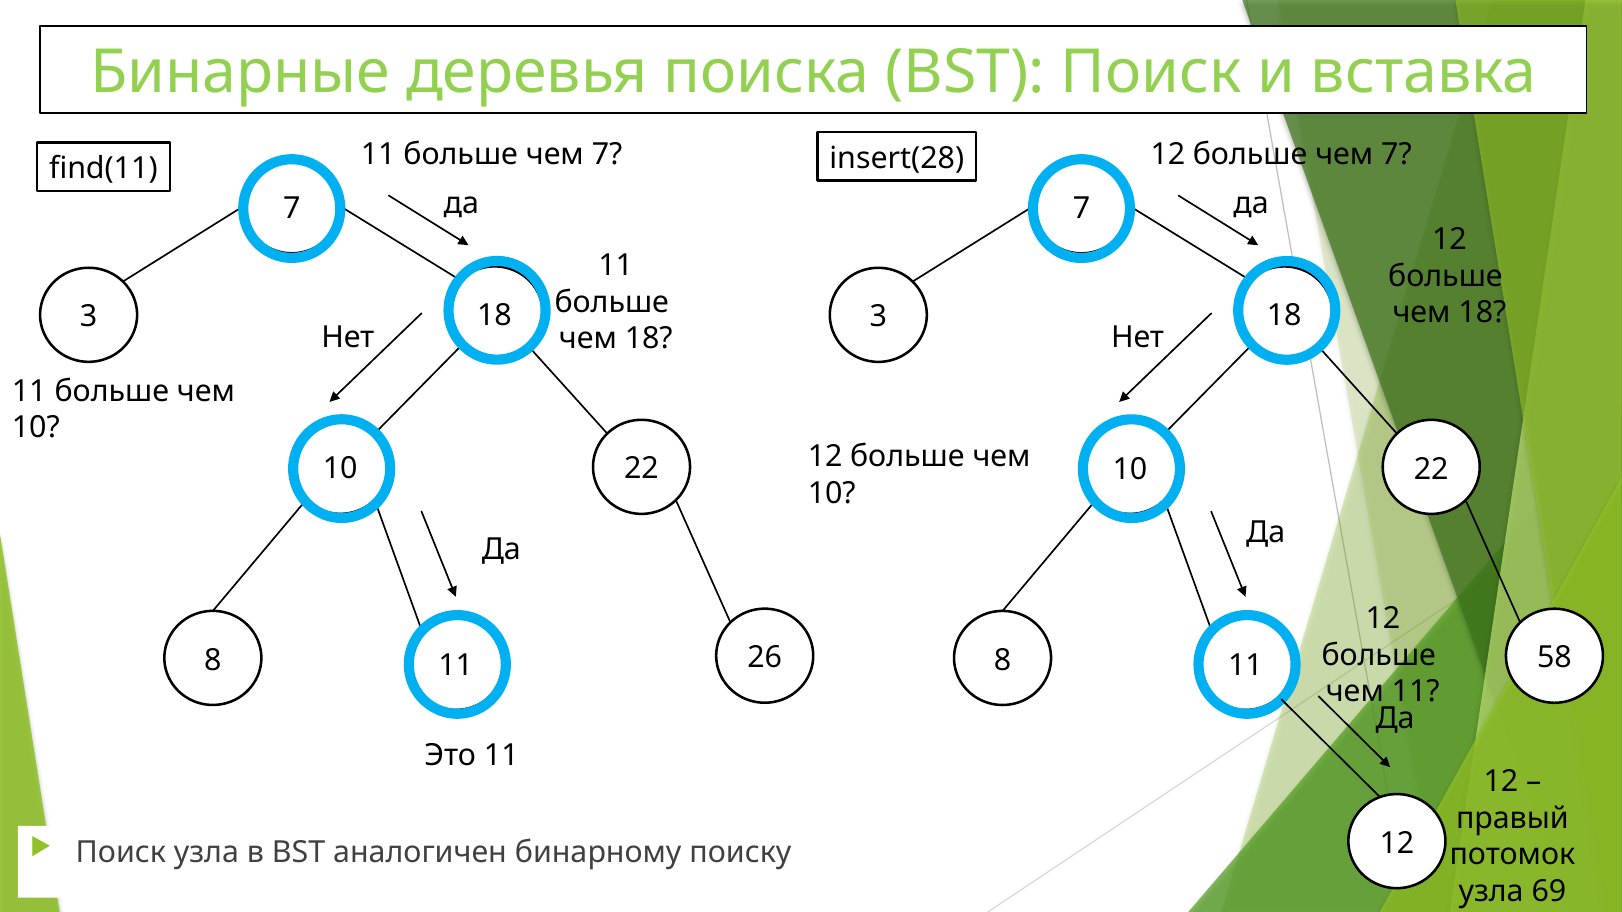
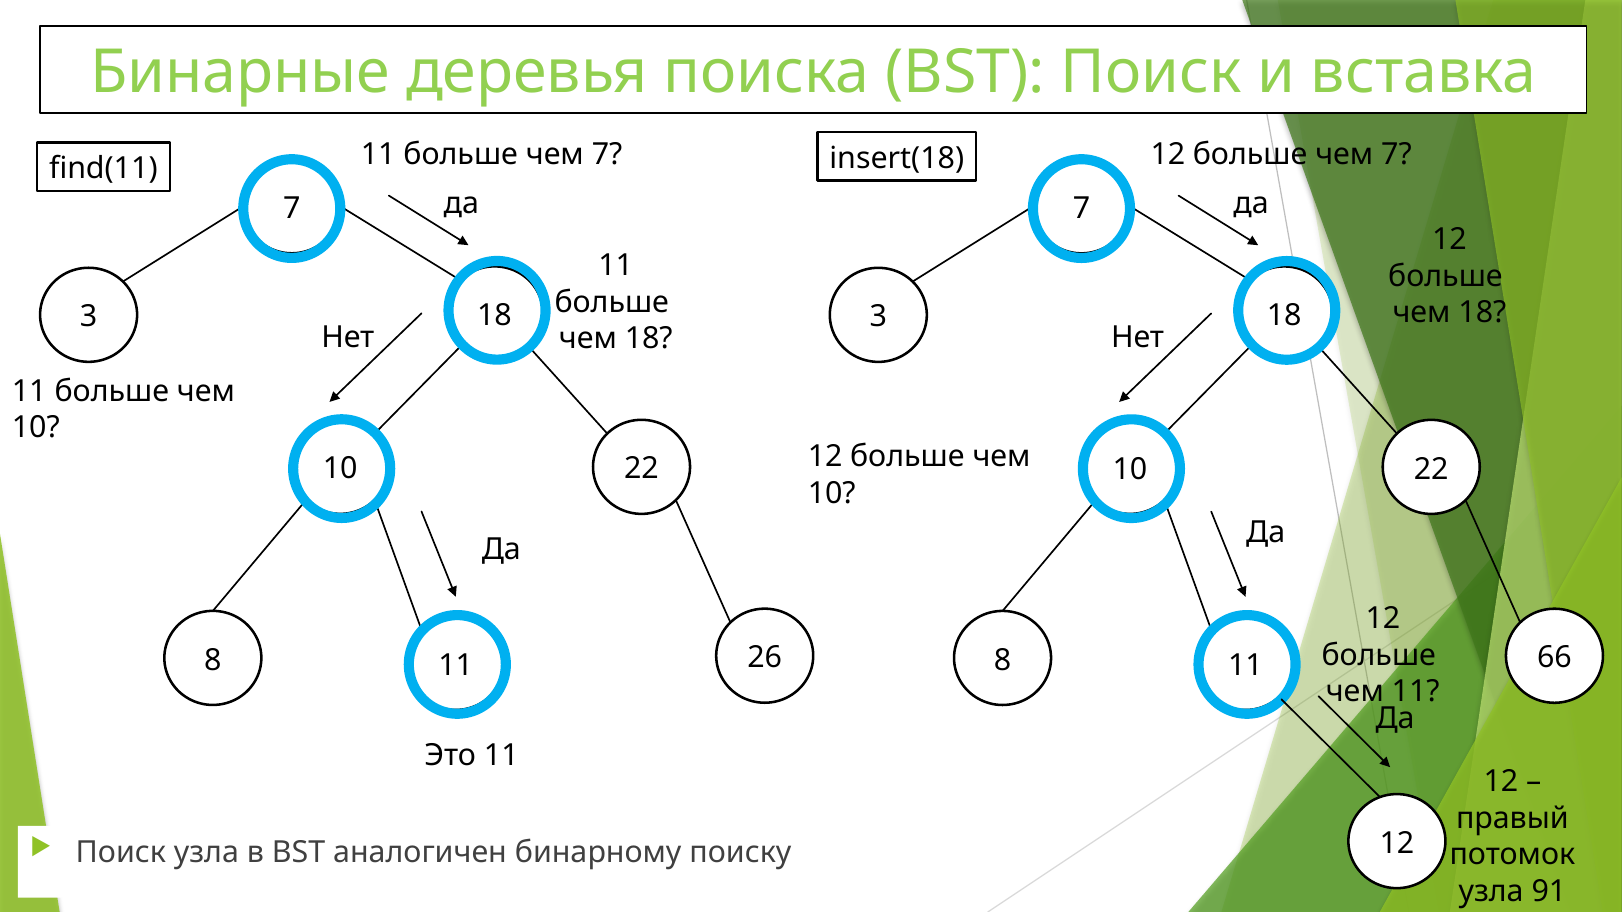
insert(28: insert(28 -> insert(18
58: 58 -> 66
69: 69 -> 91
